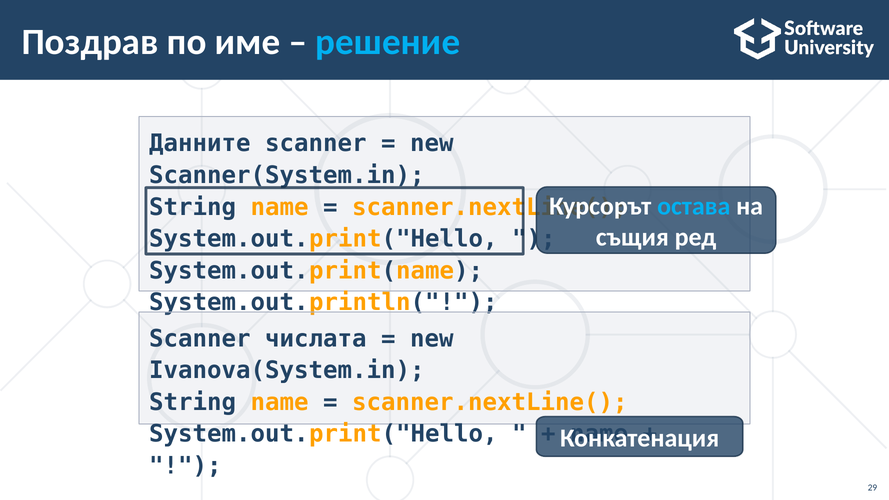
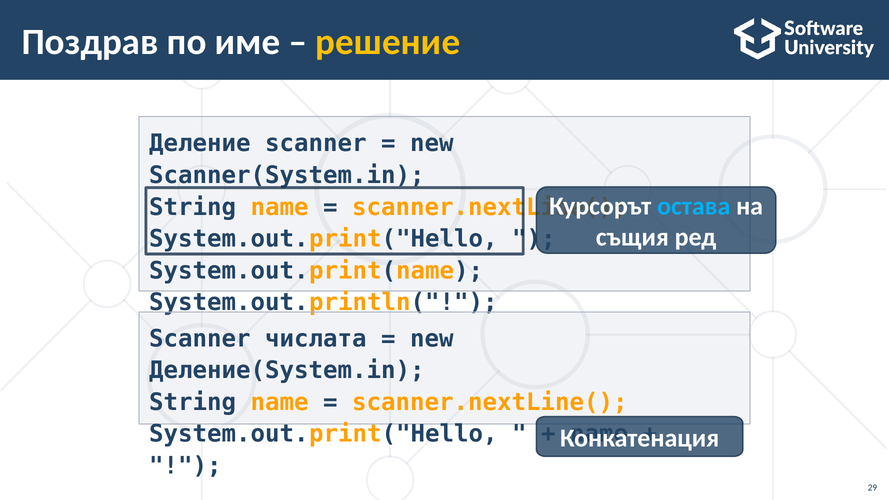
решение colour: light blue -> yellow
Данните: Данните -> Деление
Ivanova(System.in: Ivanova(System.in -> Деление(System.in
